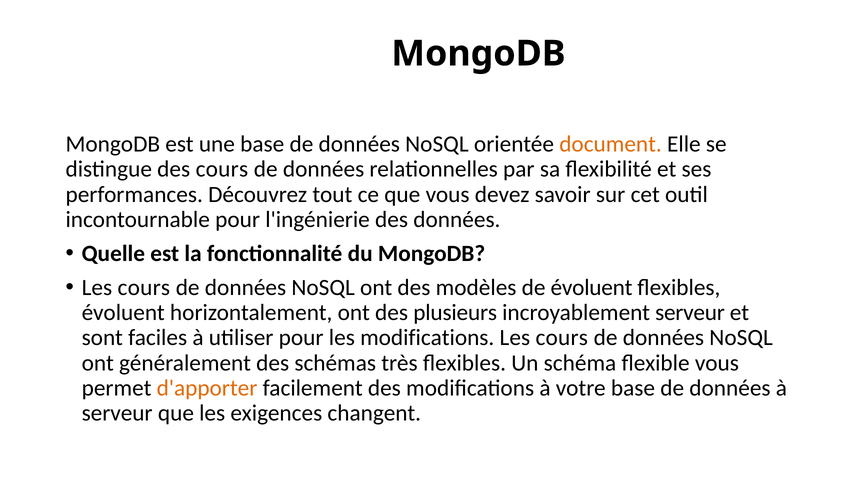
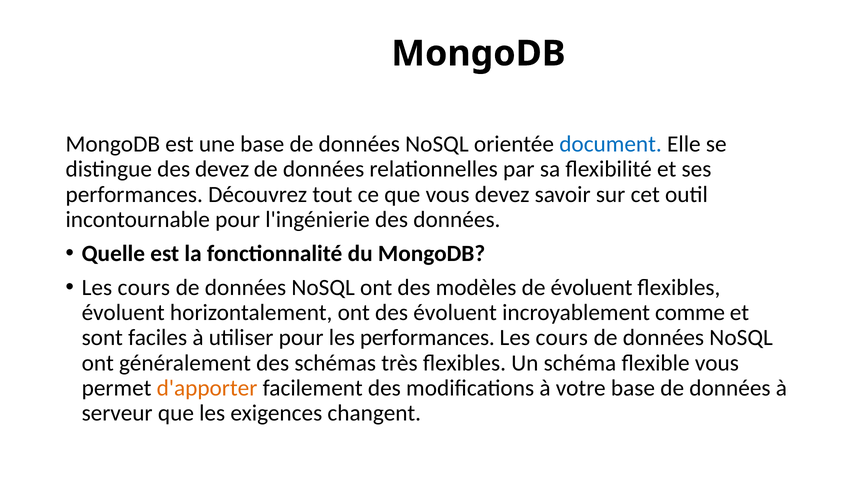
document colour: orange -> blue
des cours: cours -> devez
des plusieurs: plusieurs -> évoluent
incroyablement serveur: serveur -> comme
les modifications: modifications -> performances
